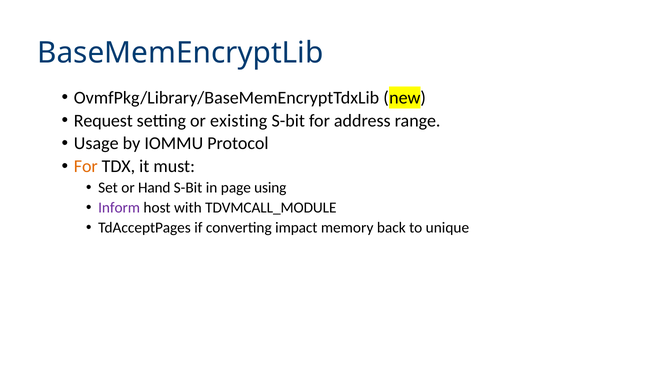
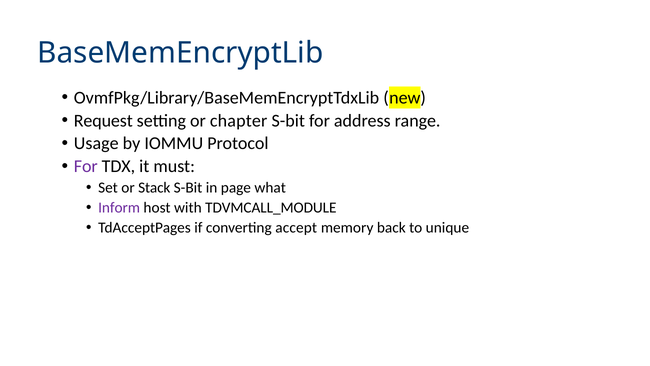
existing: existing -> chapter
For at (86, 166) colour: orange -> purple
Hand: Hand -> Stack
using: using -> what
impact: impact -> accept
